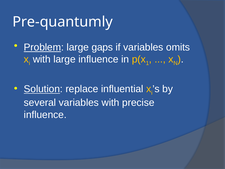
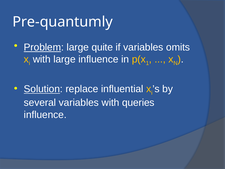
gaps: gaps -> quite
precise: precise -> queries
